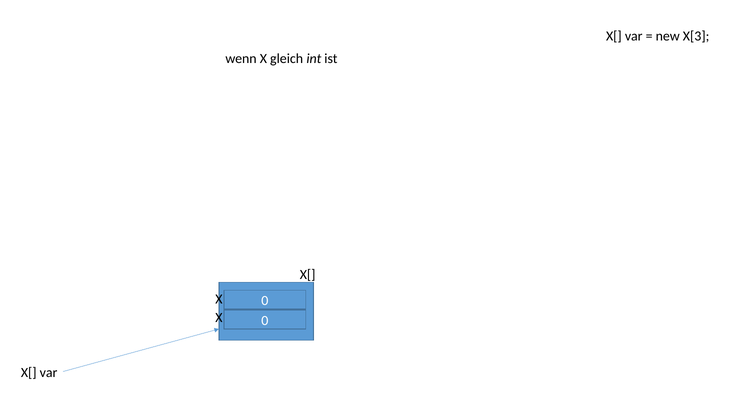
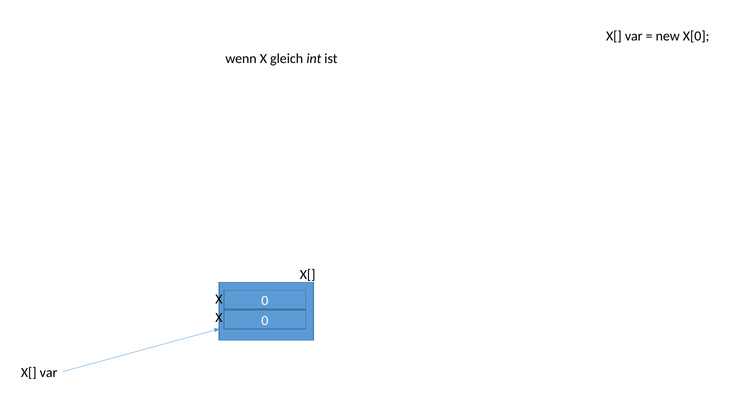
X[3: X[3 -> X[0
